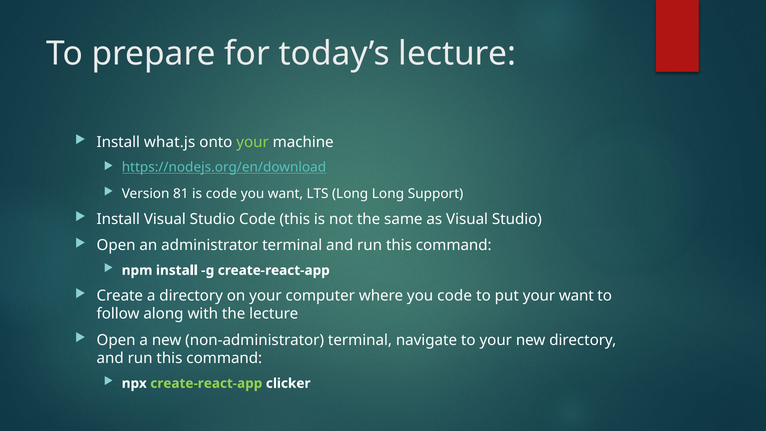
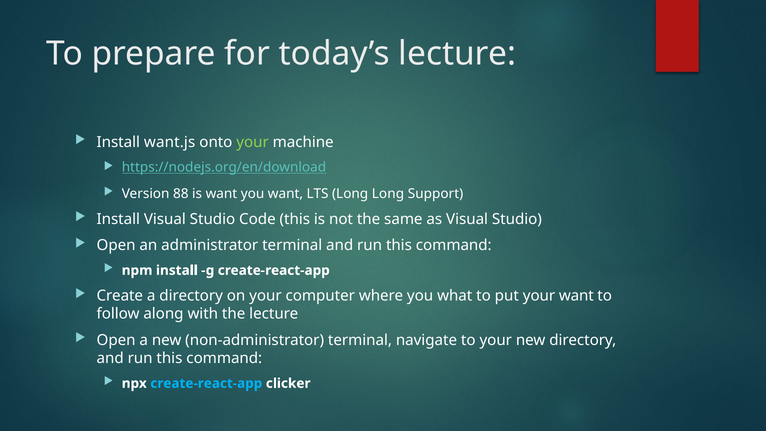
what.js: what.js -> want.js
81: 81 -> 88
is code: code -> want
you code: code -> what
create-react-app at (206, 383) colour: light green -> light blue
